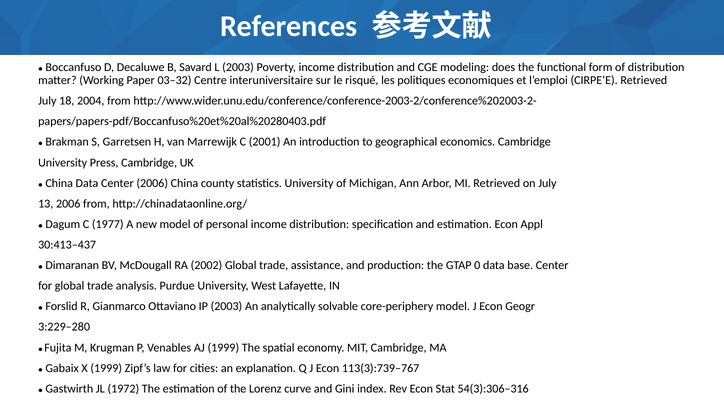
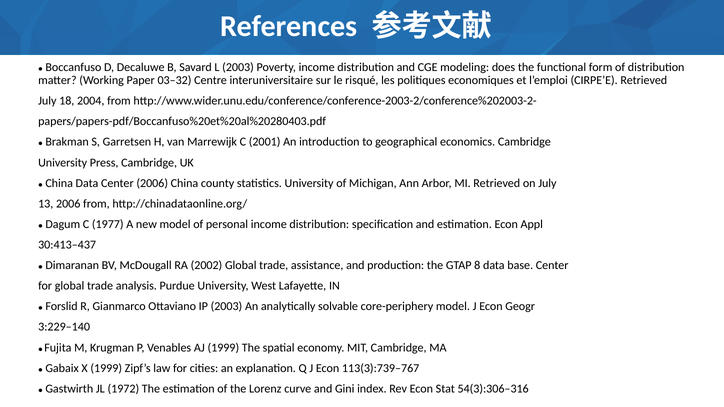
0: 0 -> 8
3:229–280: 3:229–280 -> 3:229–140
